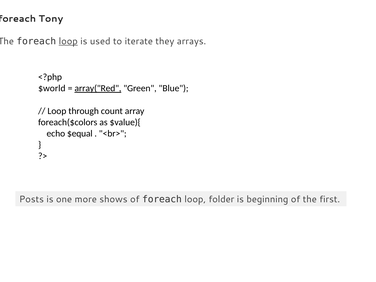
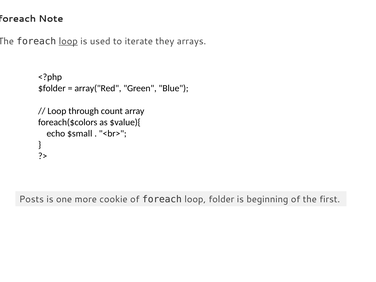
Tony: Tony -> Note
$world: $world -> $folder
array("Red underline: present -> none
$equal: $equal -> $small
shows: shows -> cookie
